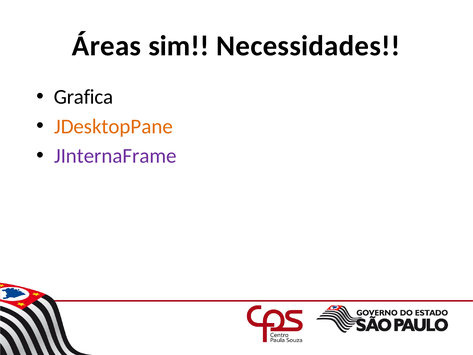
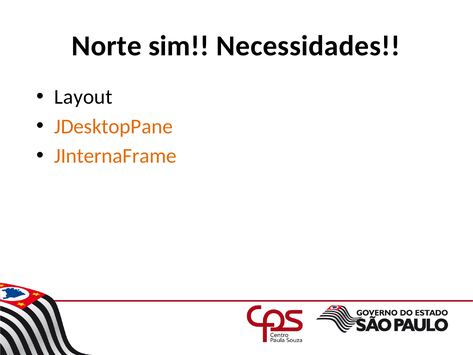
Áreas: Áreas -> Norte
Grafica: Grafica -> Layout
JInternaFrame colour: purple -> orange
